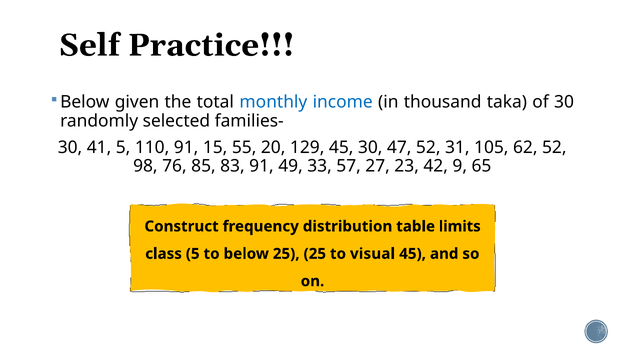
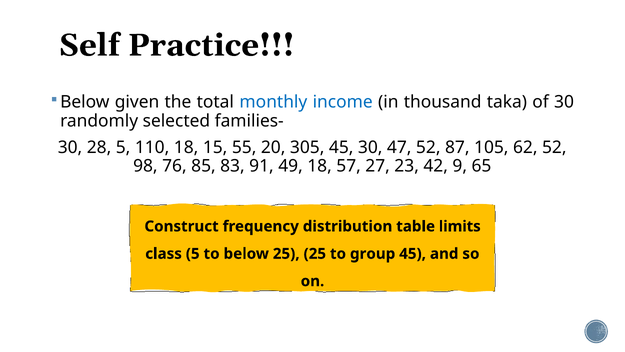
41: 41 -> 28
110 91: 91 -> 18
129: 129 -> 305
31: 31 -> 87
49 33: 33 -> 18
visual: visual -> group
